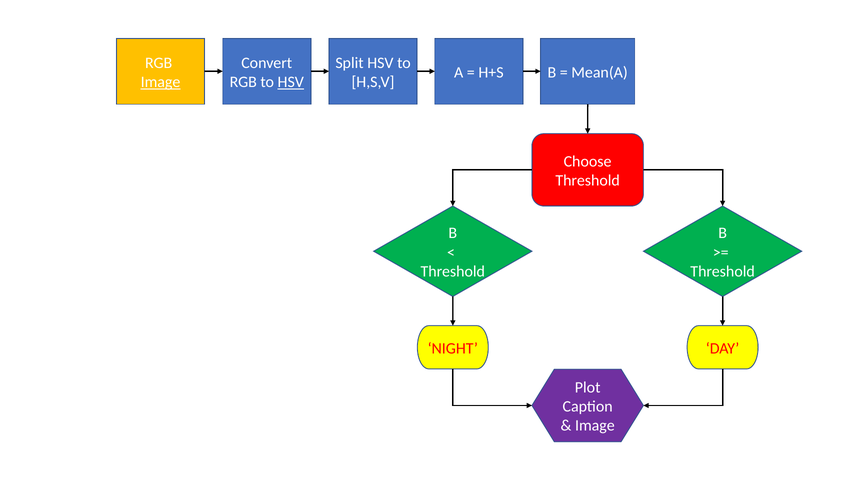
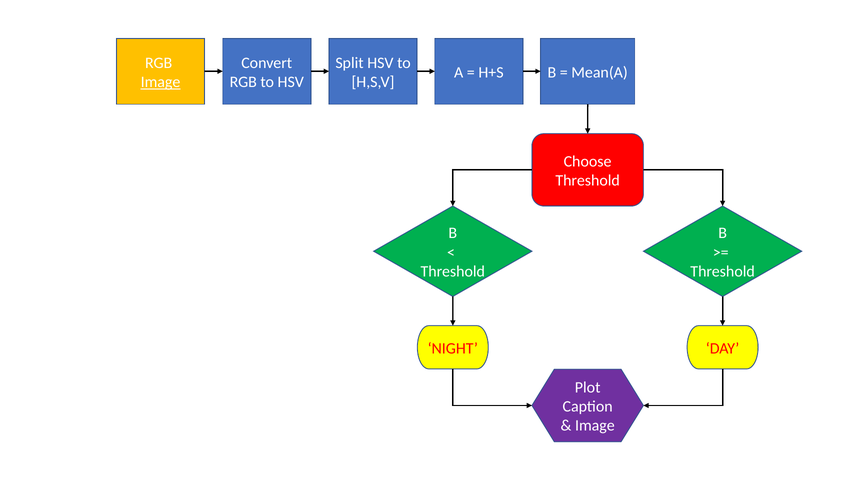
HSV at (291, 82) underline: present -> none
